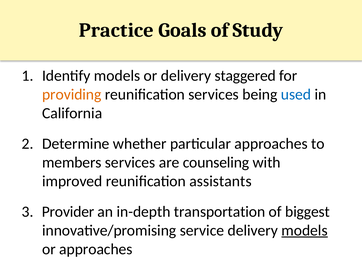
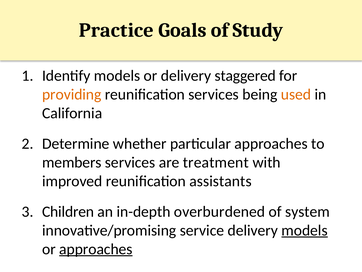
used colour: blue -> orange
counseling: counseling -> treatment
Provider: Provider -> Children
transportation: transportation -> overburdened
biggest: biggest -> system
approaches at (96, 249) underline: none -> present
